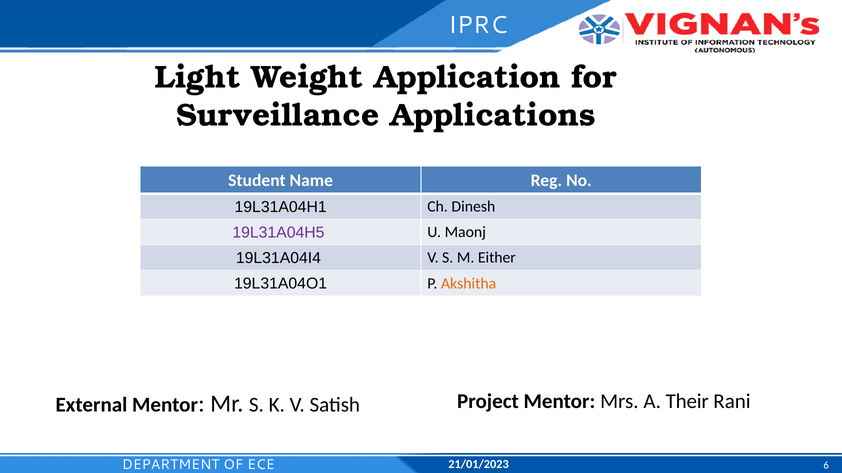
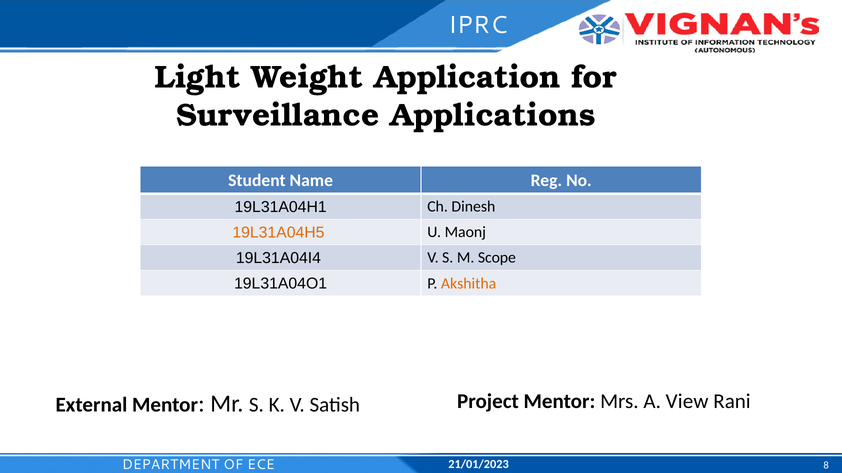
19L31A04H5 colour: purple -> orange
Either: Either -> Scope
Their: Their -> View
6: 6 -> 8
